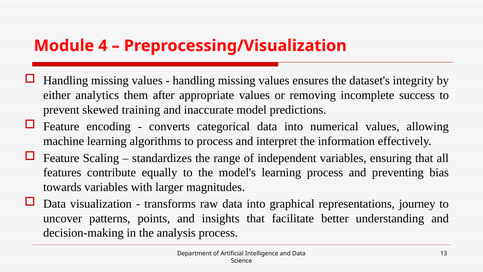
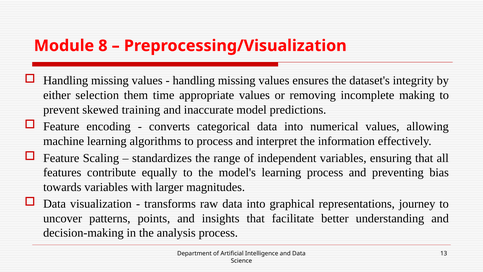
4: 4 -> 8
analytics: analytics -> selection
after: after -> time
success: success -> making
